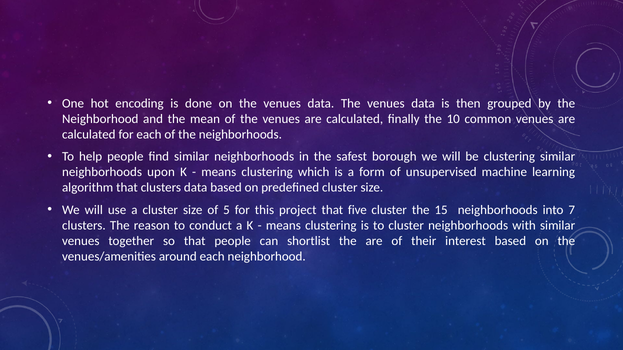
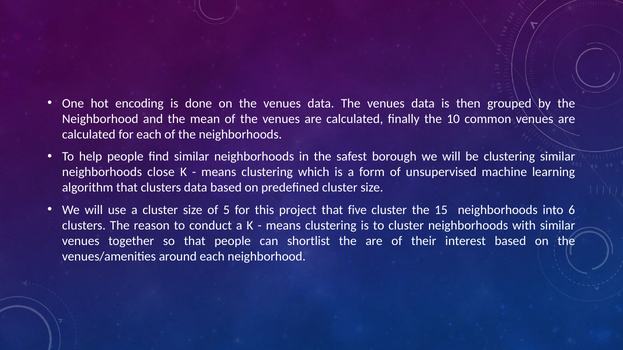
upon: upon -> close
7: 7 -> 6
